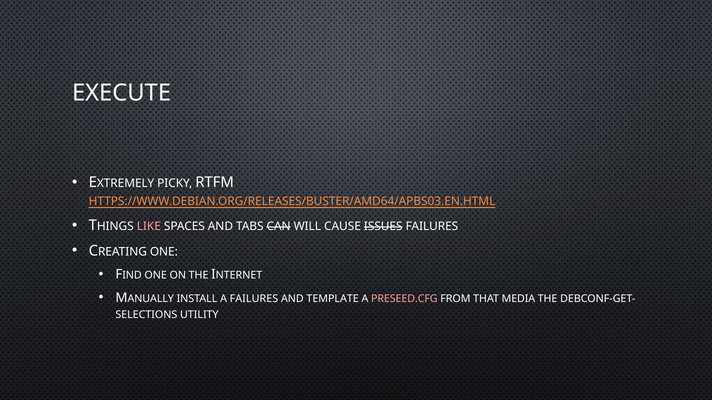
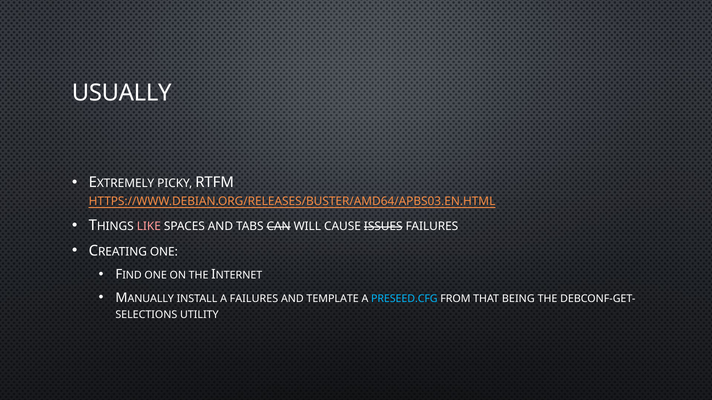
EXECUTE: EXECUTE -> USUALLY
PRESEED.CFG colour: pink -> light blue
MEDIA: MEDIA -> BEING
